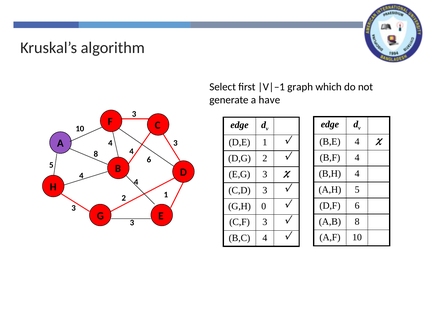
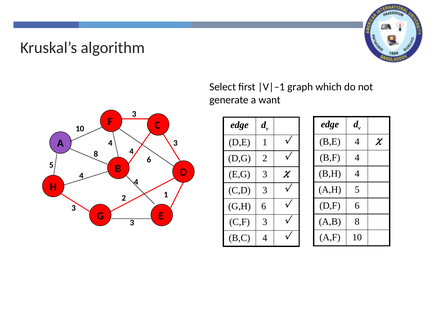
have: have -> want
G,H 0: 0 -> 6
